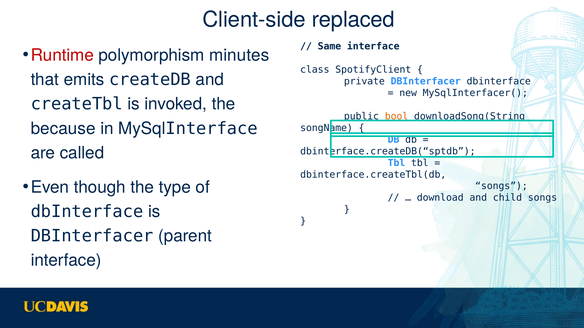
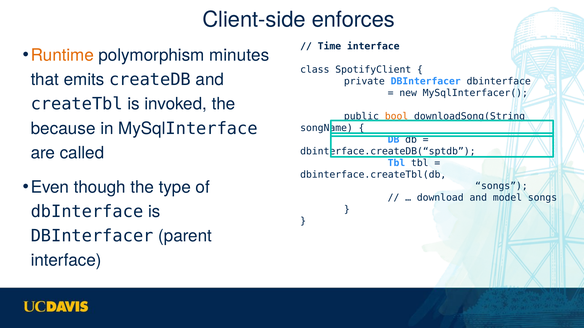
replaced: replaced -> enforces
Same: Same -> Time
Runtime colour: red -> orange
child: child -> model
